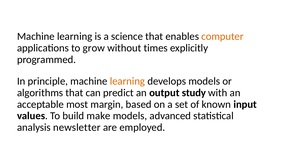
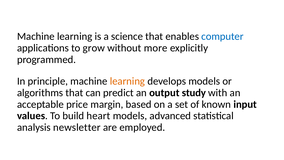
computer colour: orange -> blue
times: times -> more
most: most -> price
make: make -> heart
